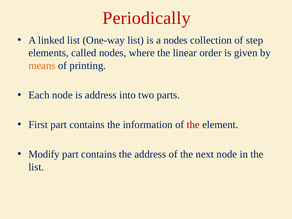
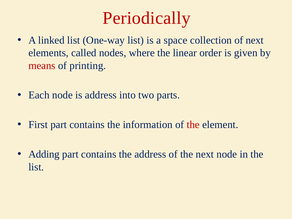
a nodes: nodes -> space
of step: step -> next
means colour: orange -> red
Modify: Modify -> Adding
